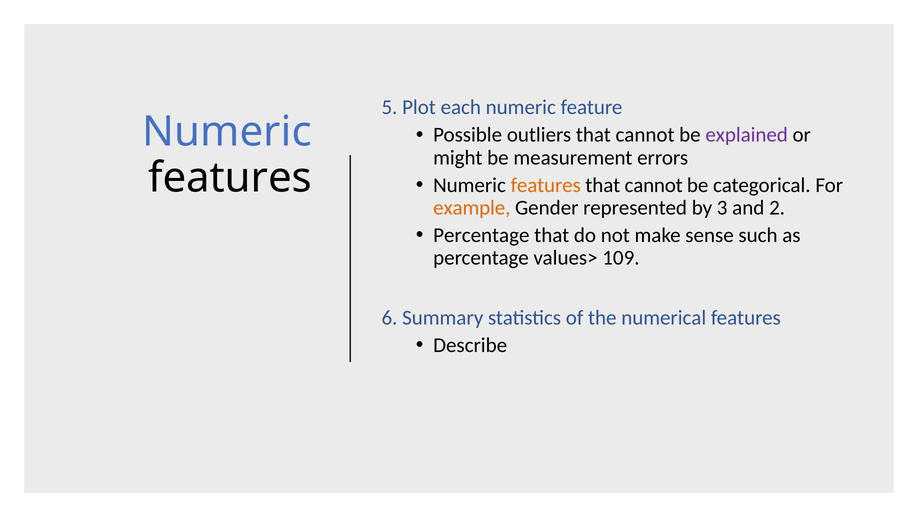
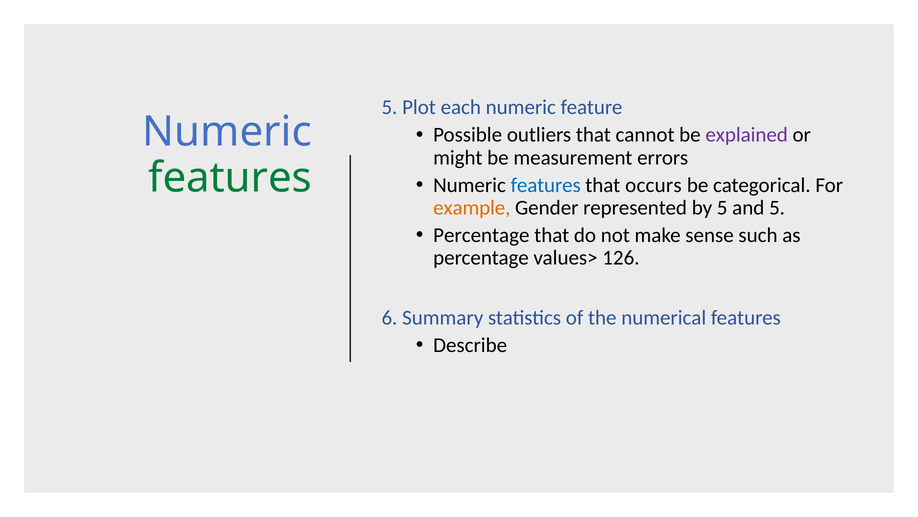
features at (230, 177) colour: black -> green
features at (546, 185) colour: orange -> blue
cannot at (654, 185): cannot -> occurs
by 3: 3 -> 5
and 2: 2 -> 5
109: 109 -> 126
